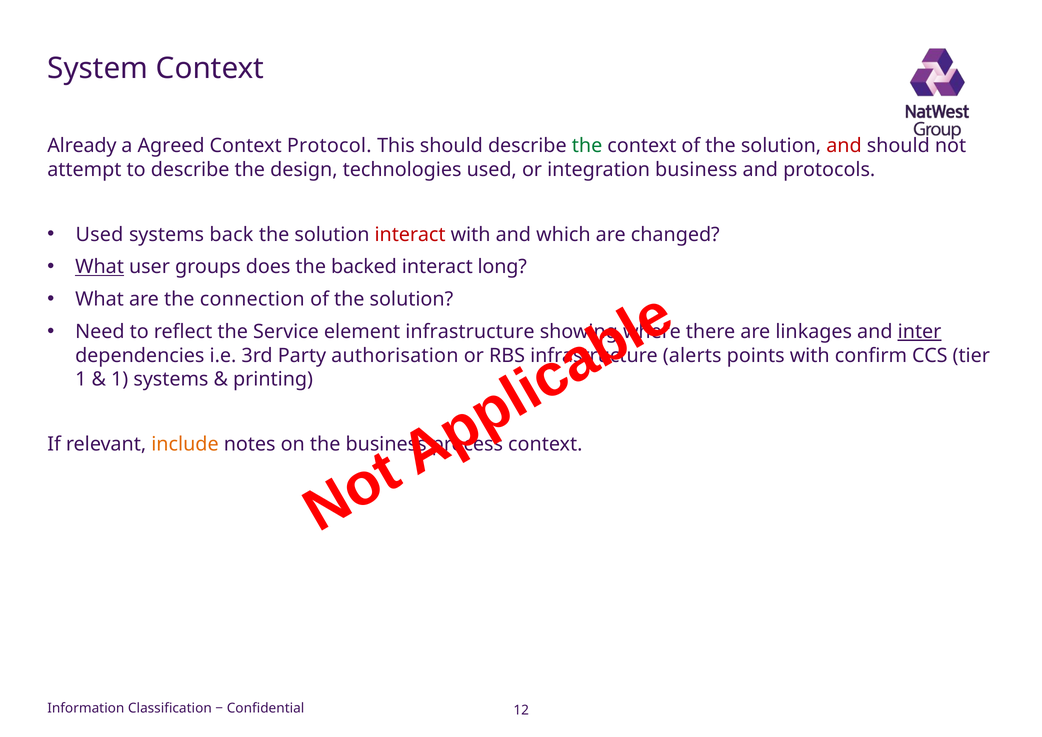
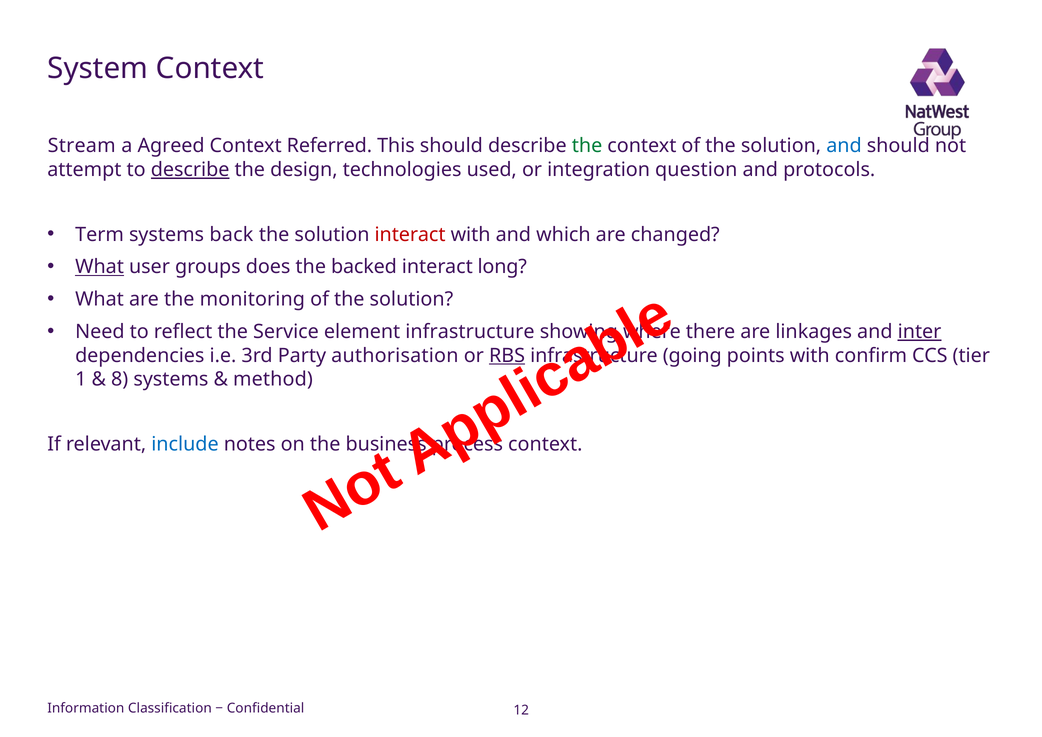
Already: Already -> Stream
Protocol: Protocol -> Referred
and at (844, 146) colour: red -> blue
describe at (190, 170) underline: none -> present
integration business: business -> question
Used at (99, 234): Used -> Term
connection: connection -> monitoring
RBS underline: none -> present
alerts: alerts -> going
1 at (120, 379): 1 -> 8
printing: printing -> method
include colour: orange -> blue
